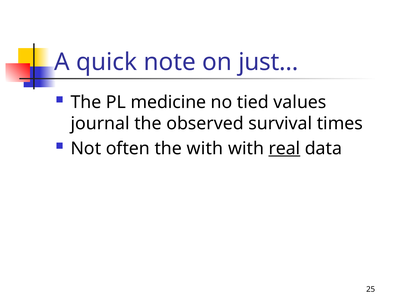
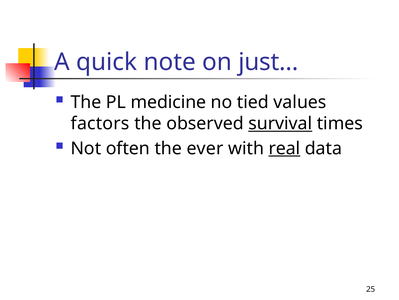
journal: journal -> factors
survival underline: none -> present
the with: with -> ever
